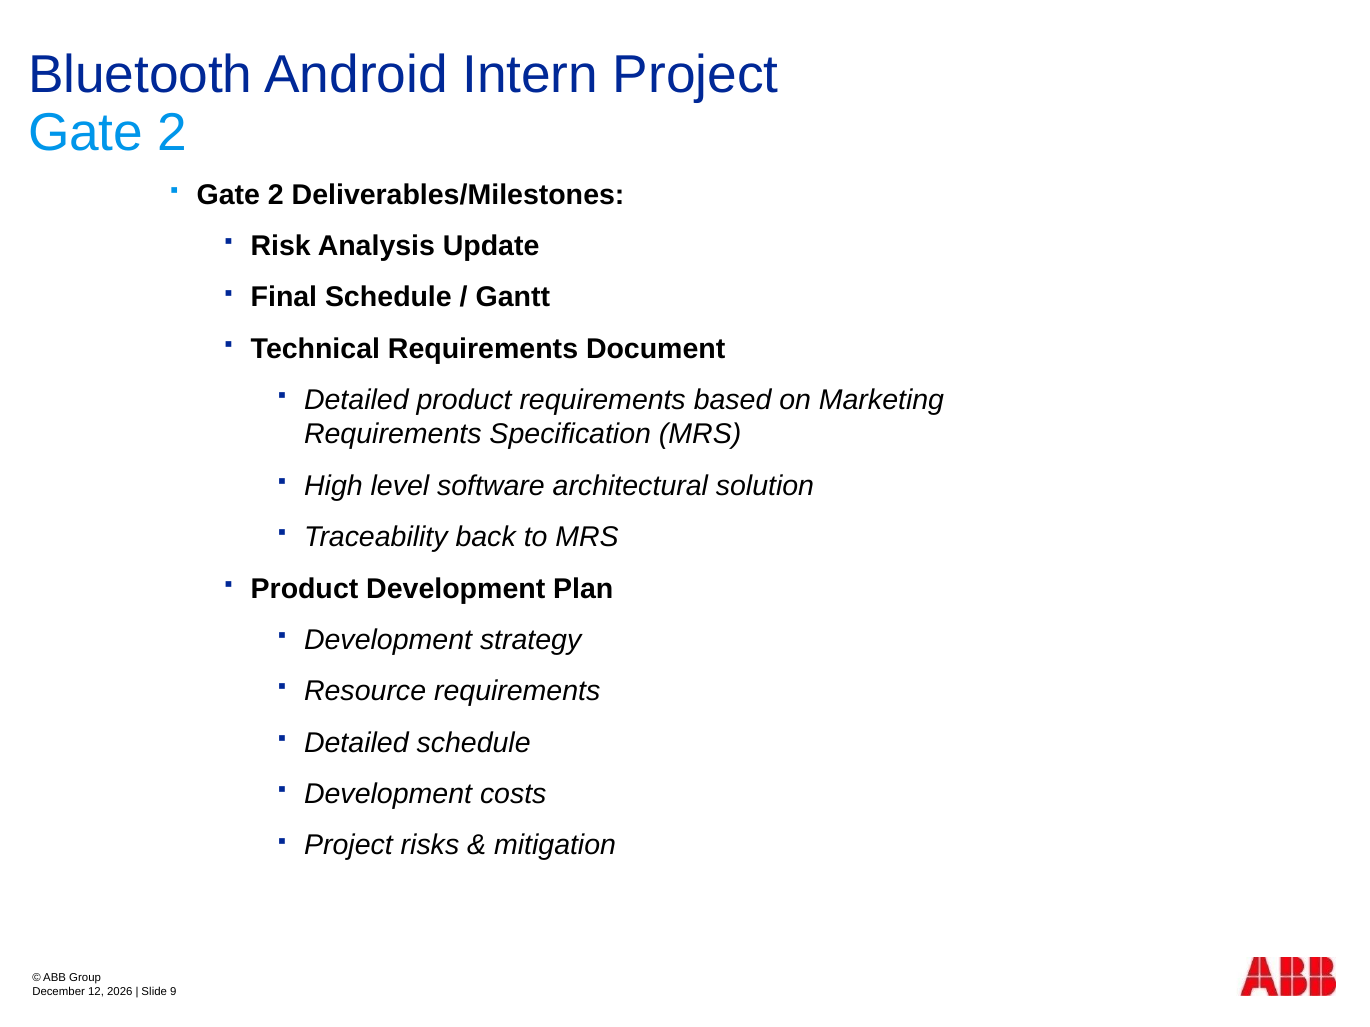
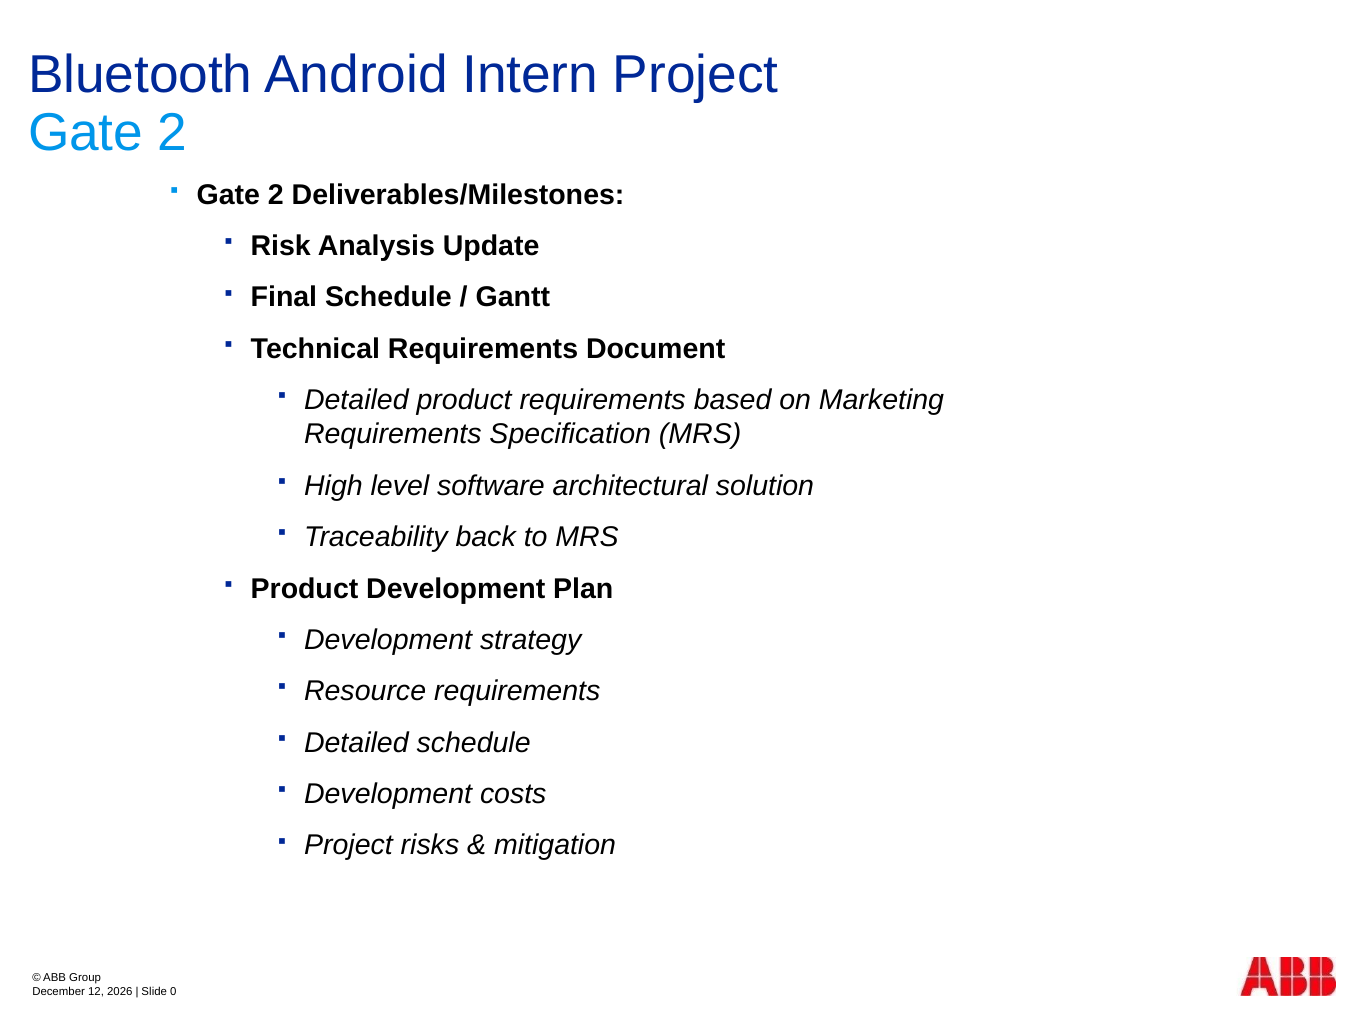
9: 9 -> 0
